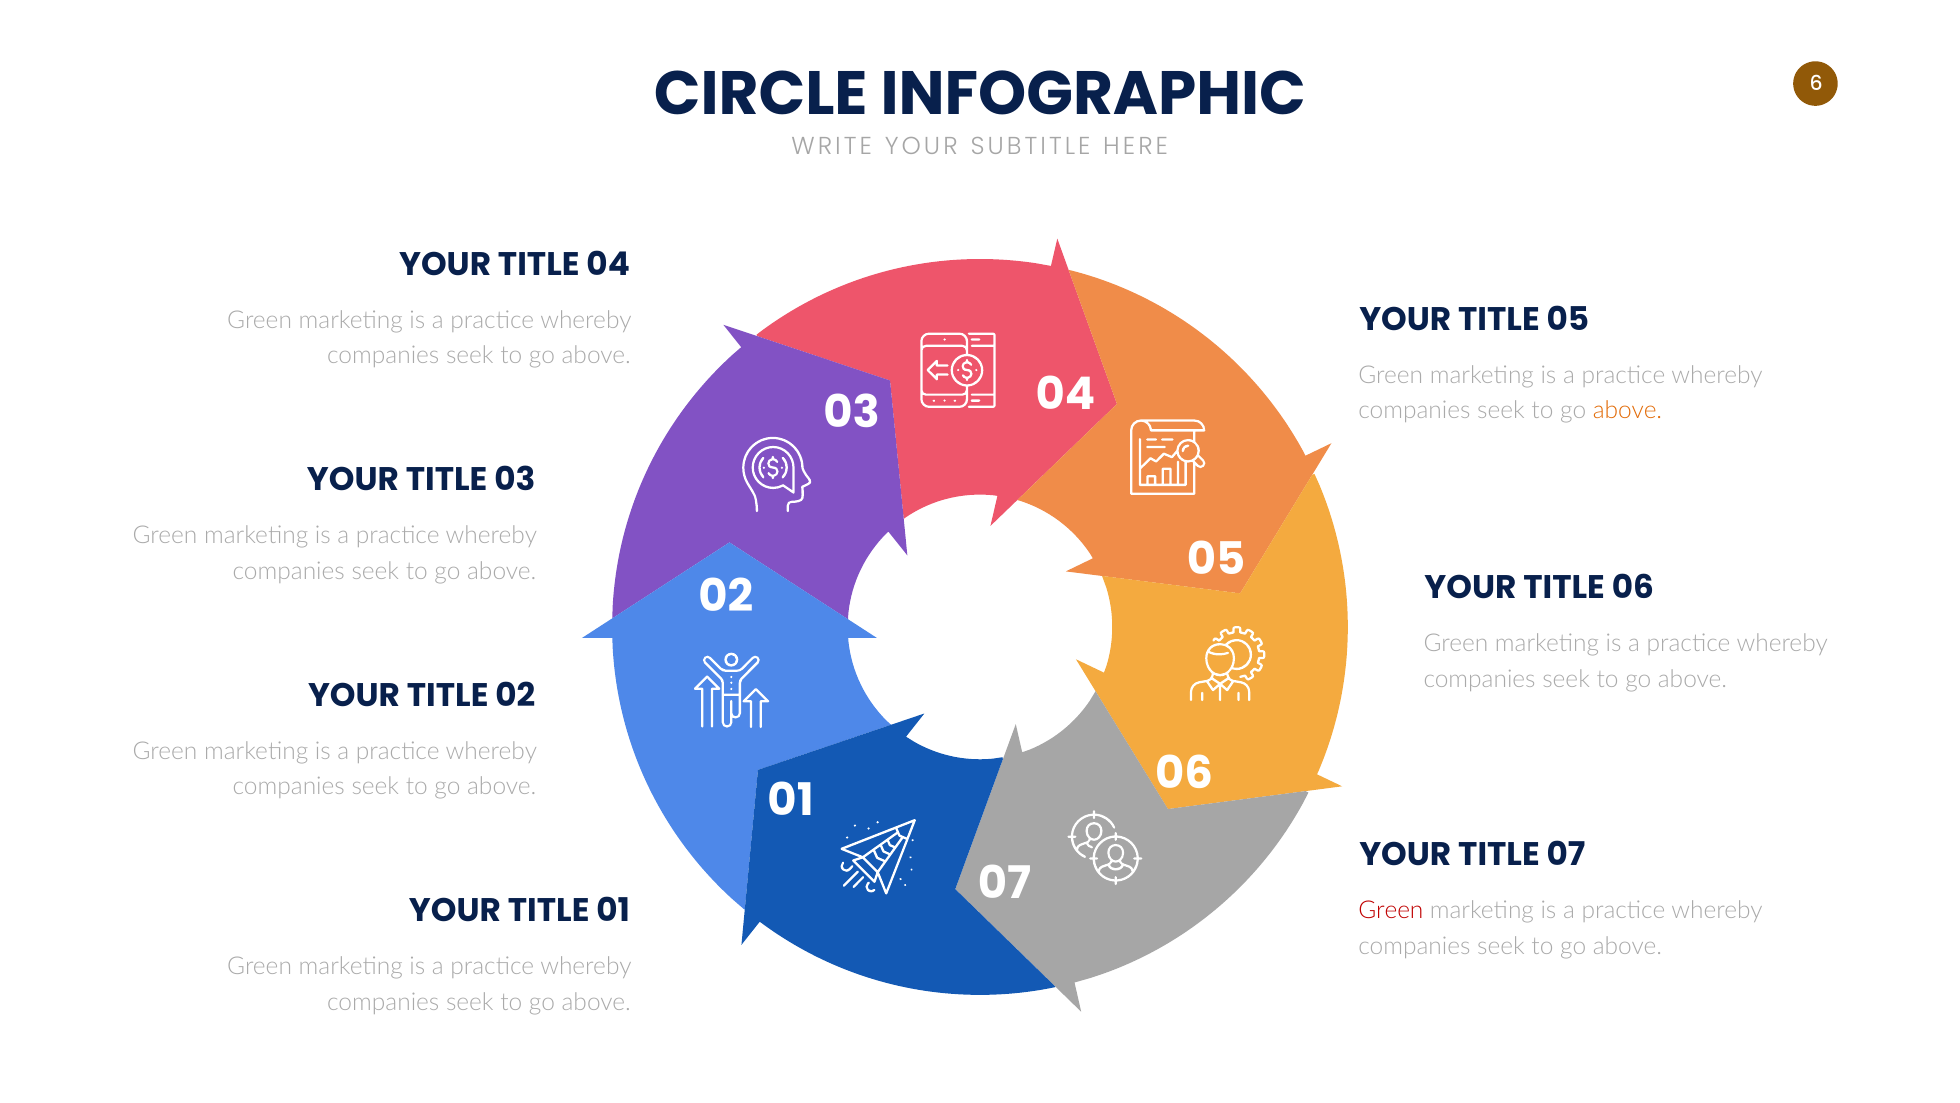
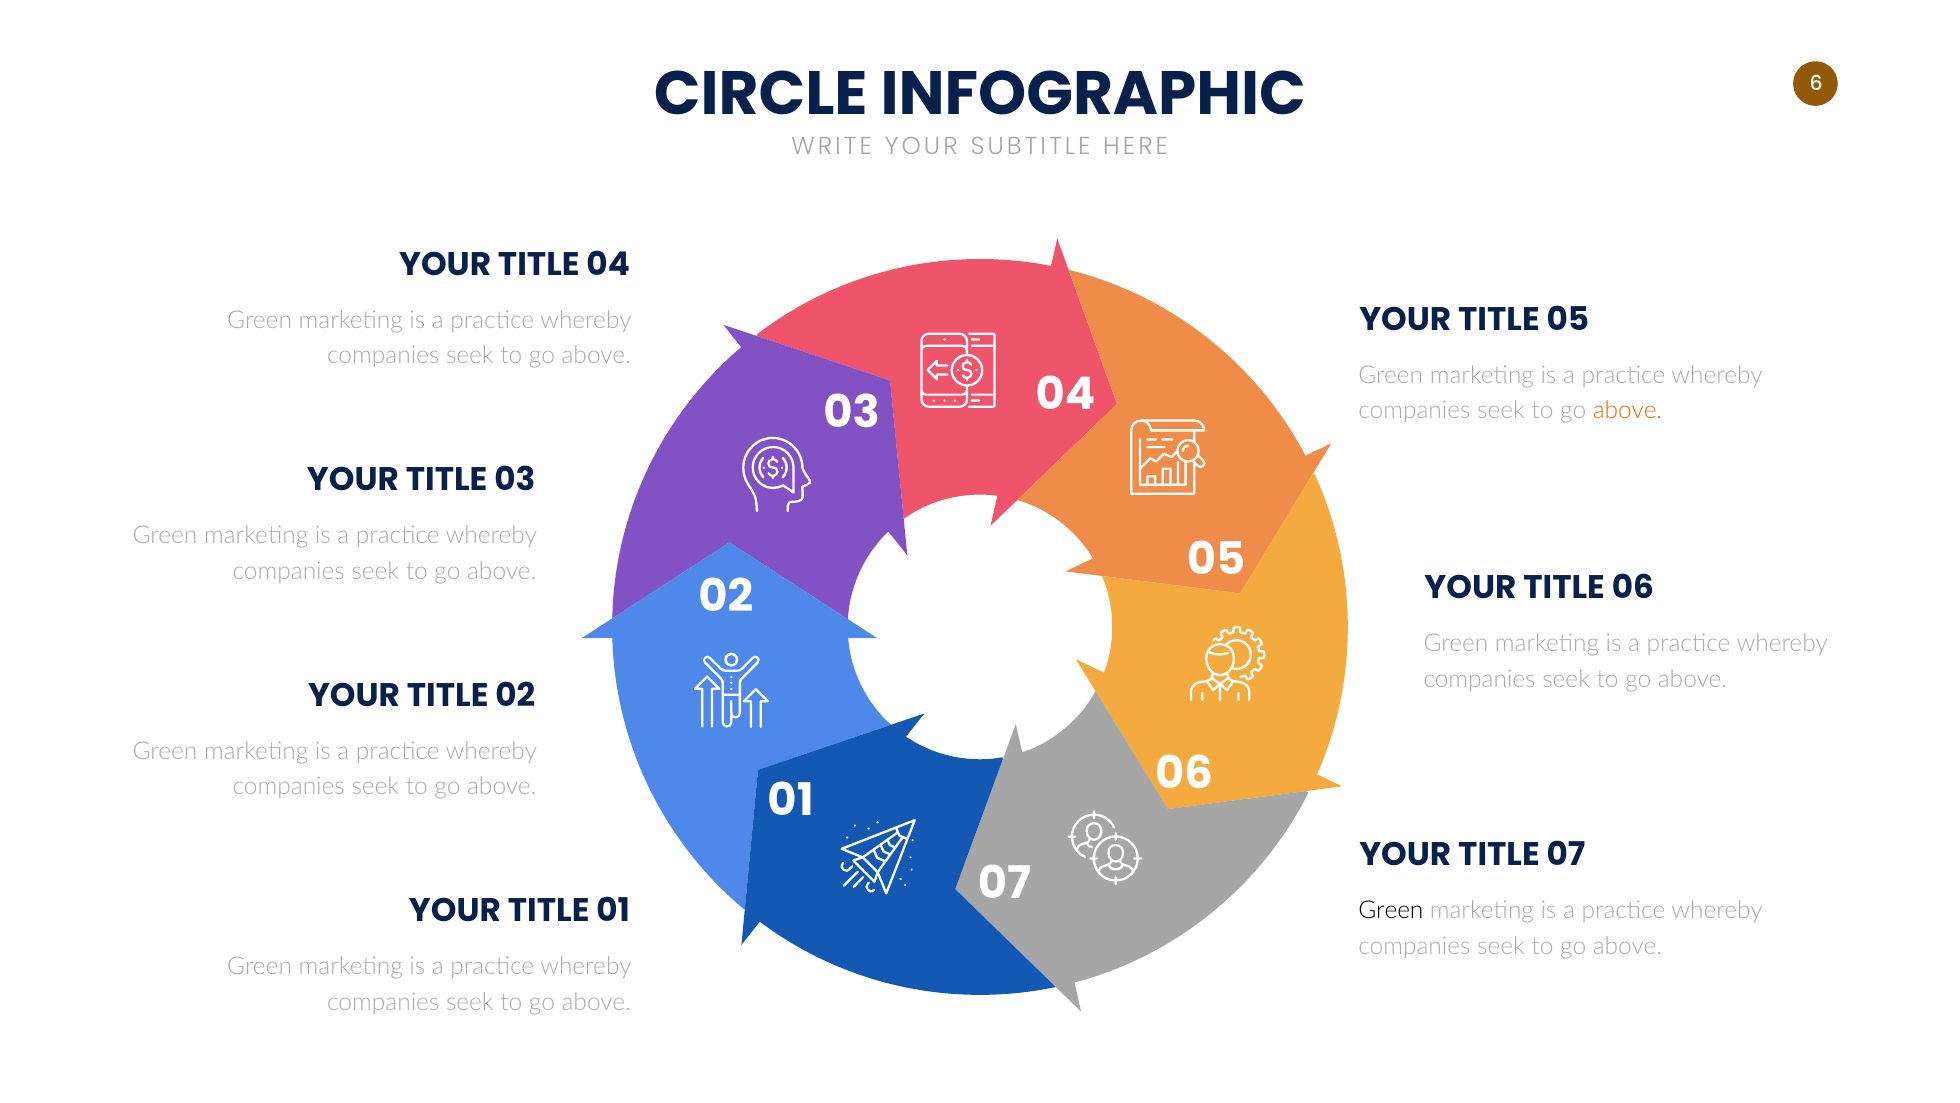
Green at (1391, 910) colour: red -> black
